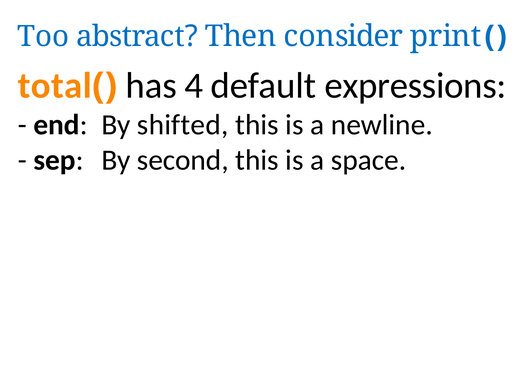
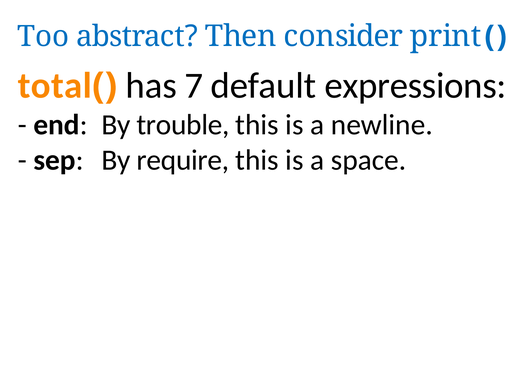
4: 4 -> 7
shifted: shifted -> trouble
second: second -> require
